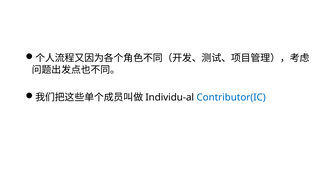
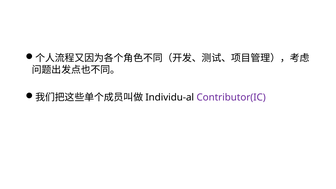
Contributor(IC colour: blue -> purple
